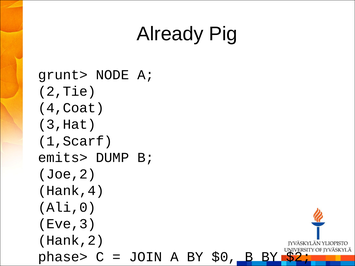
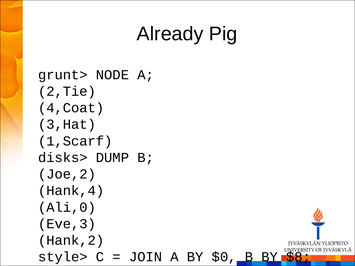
emits>: emits> -> disks>
phase>: phase> -> style>
$2: $2 -> $8
